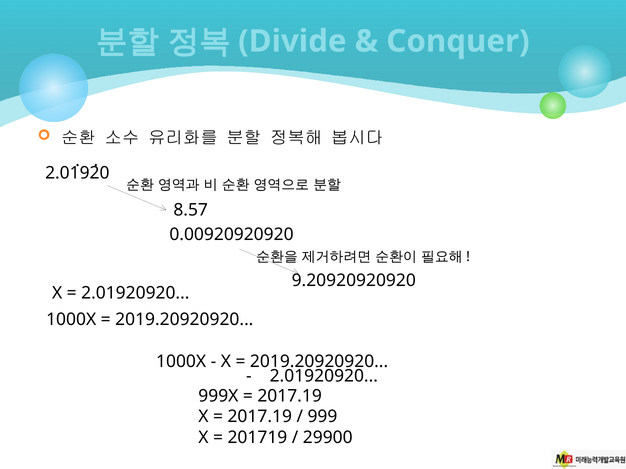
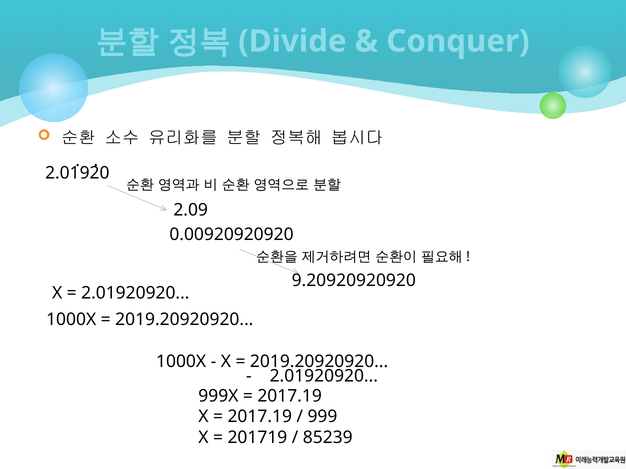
8.57: 8.57 -> 2.09
29900: 29900 -> 85239
